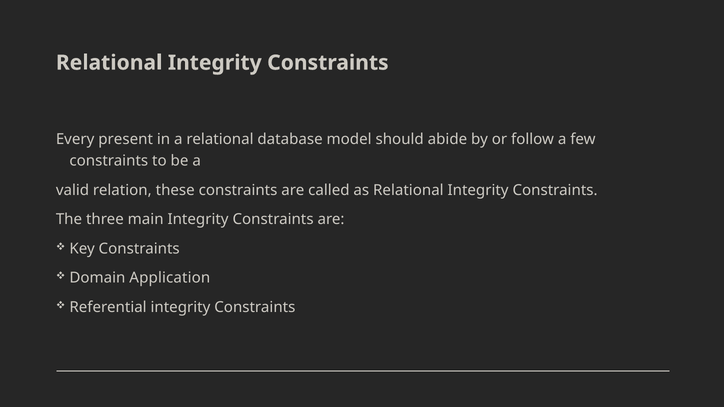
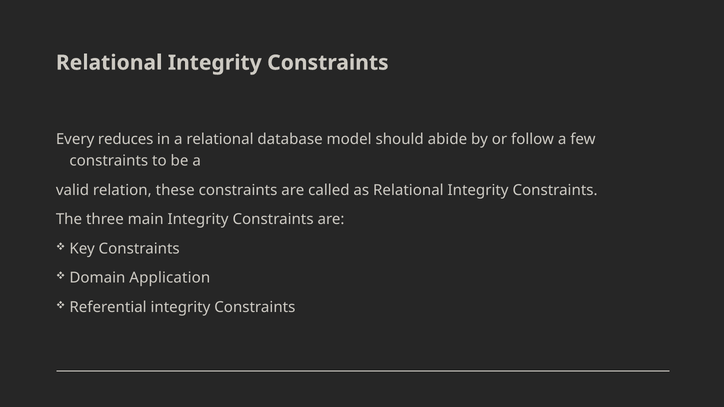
present: present -> reduces
